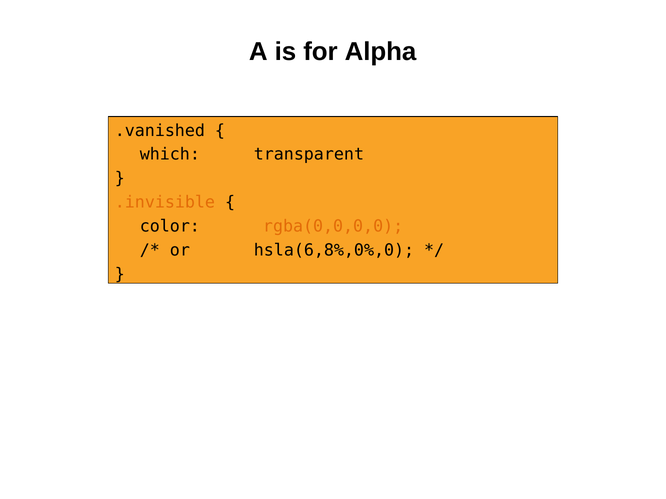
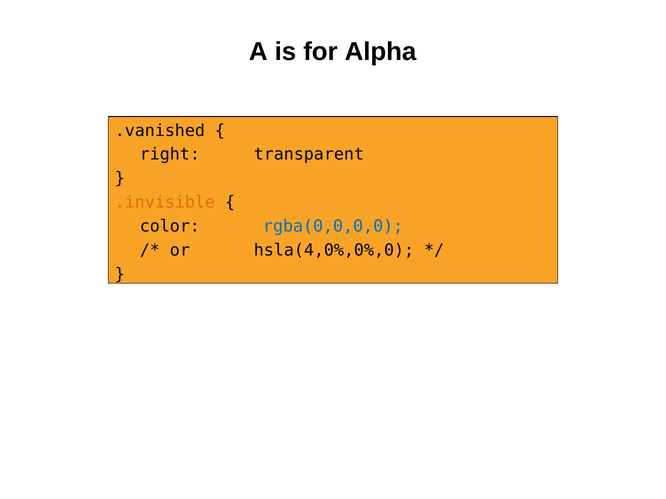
which: which -> right
rgba(0,0,0,0 colour: orange -> blue
hsla(6,8%,0%,0: hsla(6,8%,0%,0 -> hsla(4,0%,0%,0
